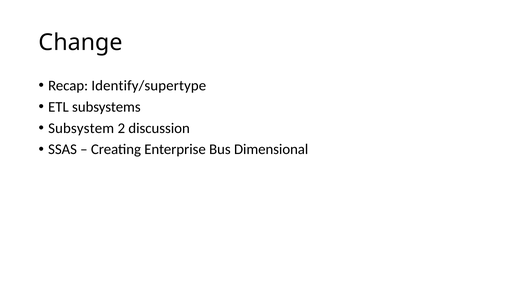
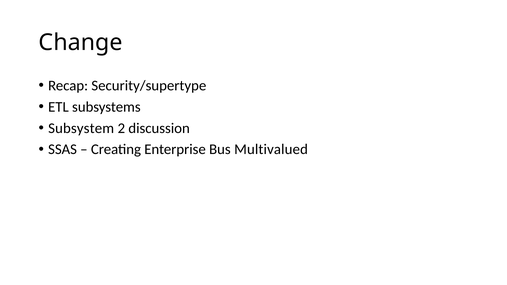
Identify/supertype: Identify/supertype -> Security/supertype
Dimensional: Dimensional -> Multivalued
